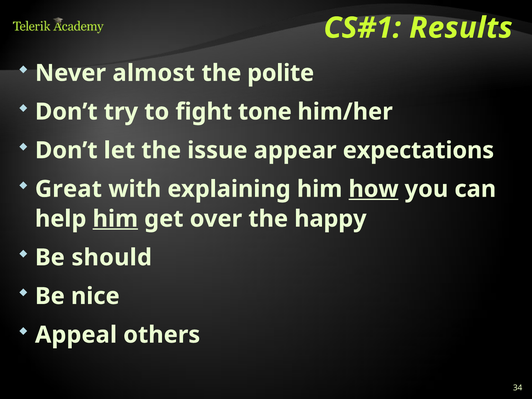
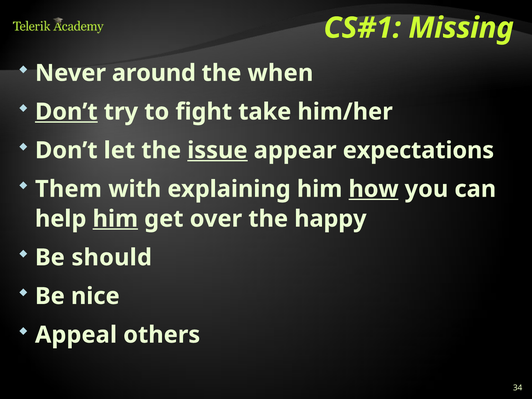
Results: Results -> Missing
almost: almost -> around
polite: polite -> when
Don’t at (66, 112) underline: none -> present
tone: tone -> take
issue underline: none -> present
Great: Great -> Them
